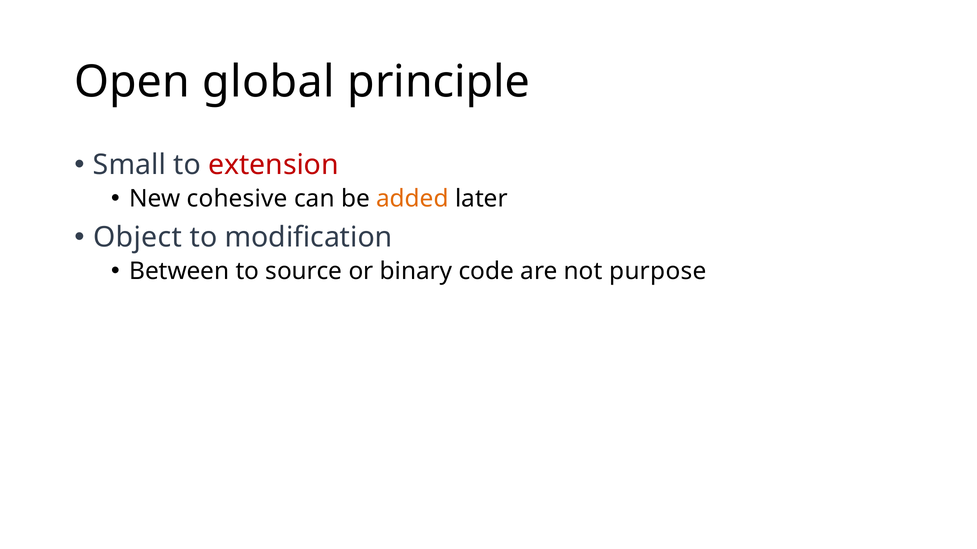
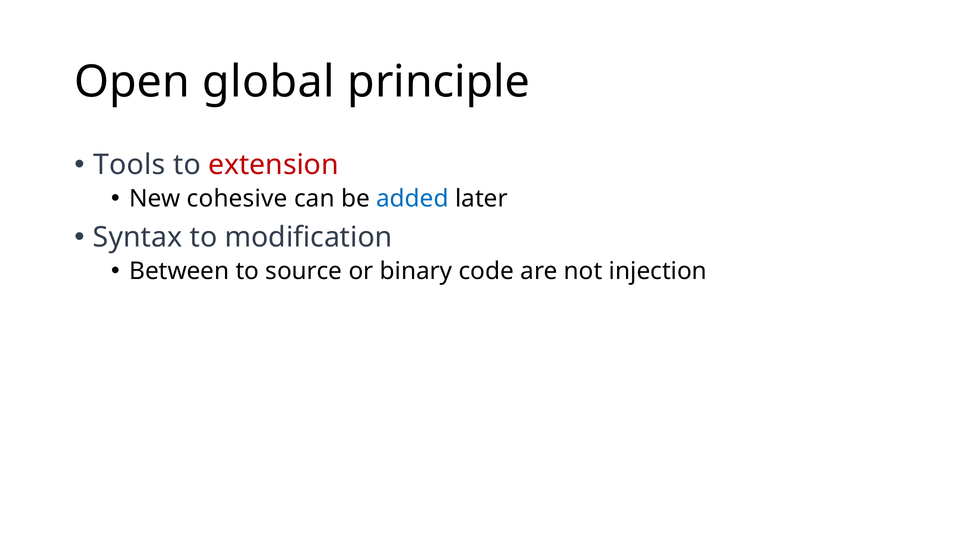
Small: Small -> Tools
added colour: orange -> blue
Object: Object -> Syntax
purpose: purpose -> injection
